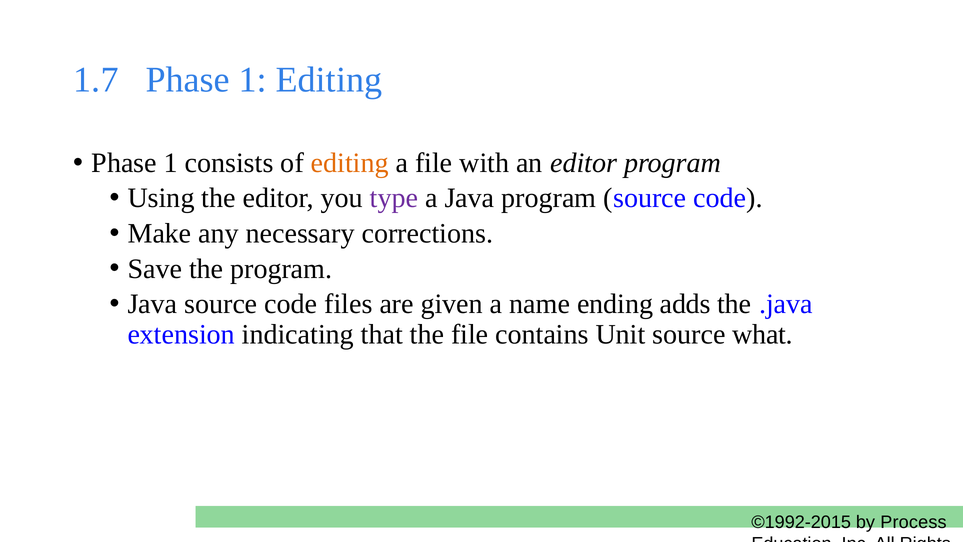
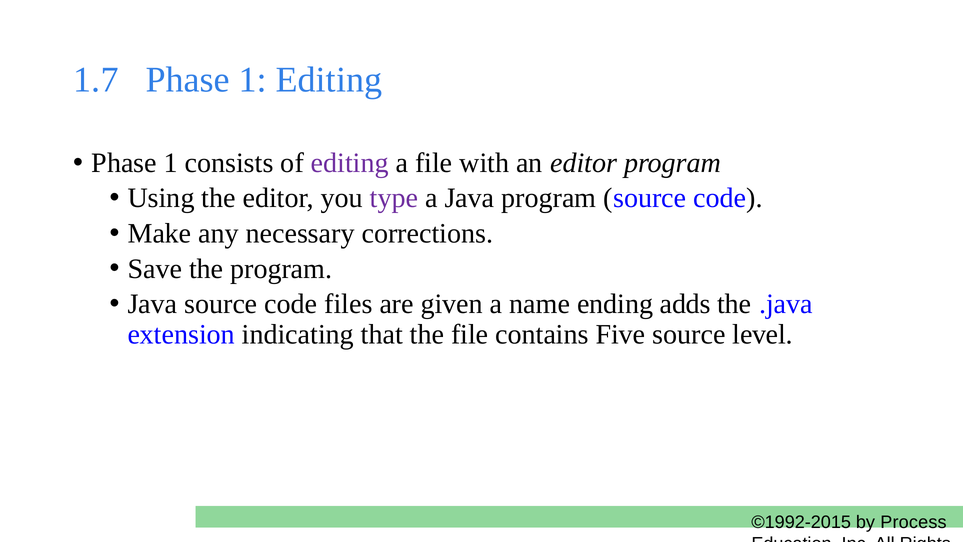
editing at (350, 163) colour: orange -> purple
Unit: Unit -> Five
what: what -> level
